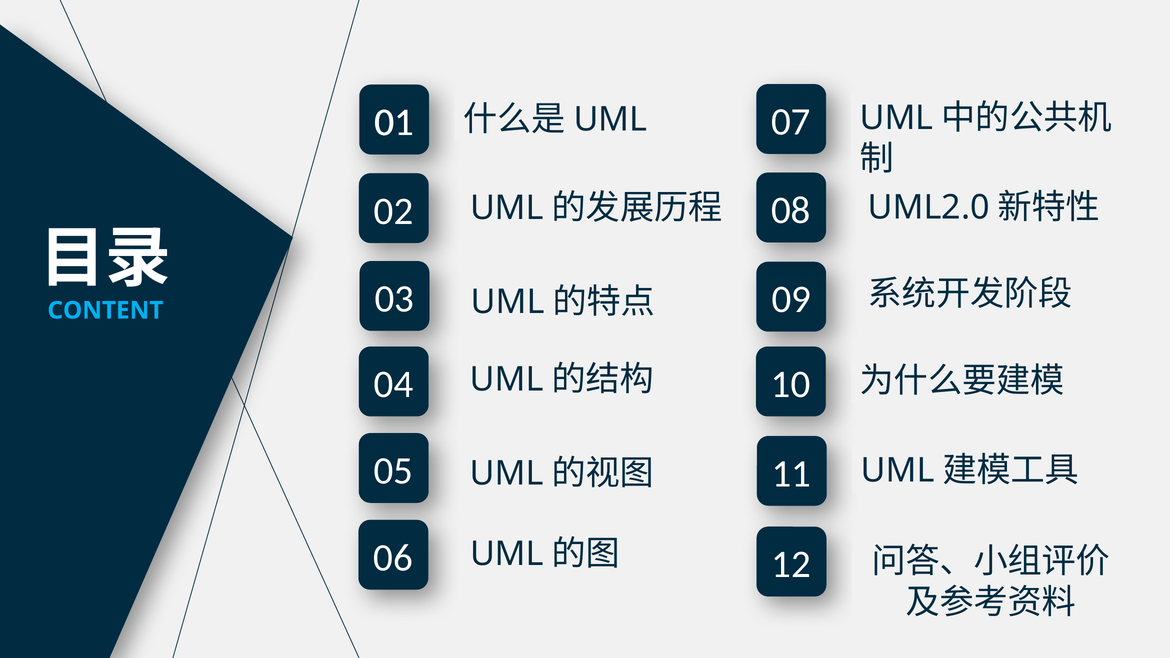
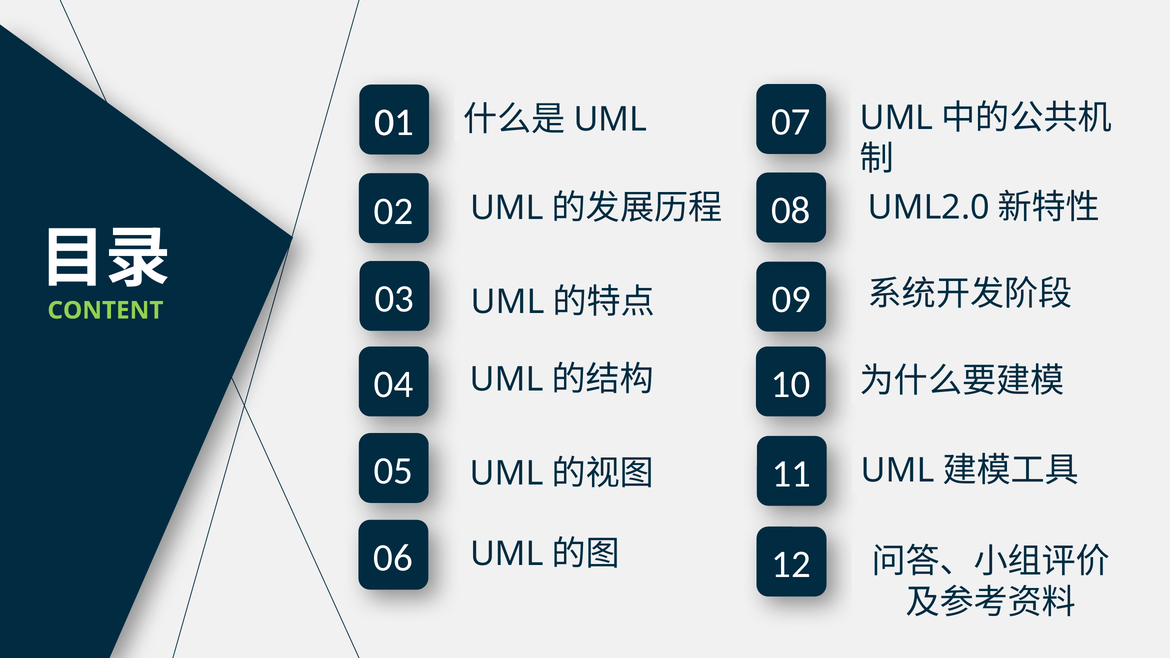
CONTENT colour: light blue -> light green
